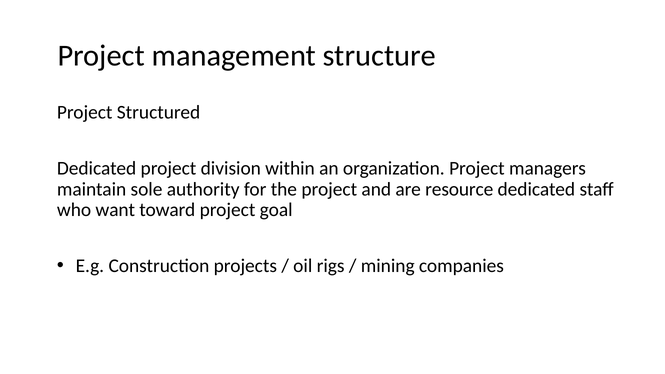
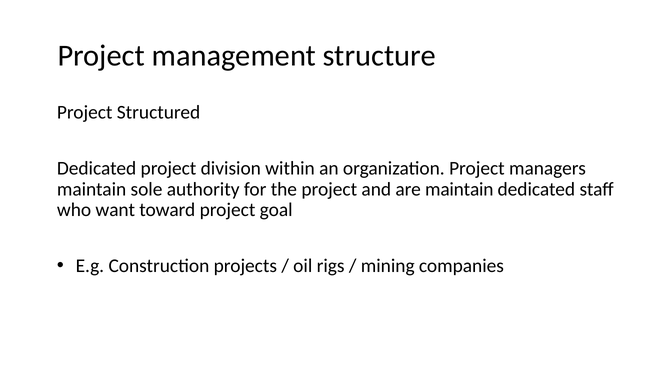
are resource: resource -> maintain
